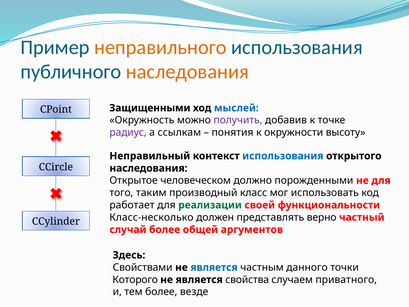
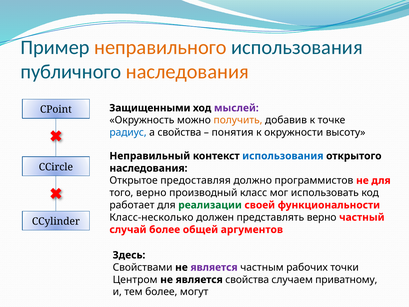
мыслей colour: blue -> purple
получить colour: purple -> orange
радиус colour: purple -> blue
а ссылкам: ссылкам -> свойства
человеческом: человеческом -> предоставляя
порожденными: порожденными -> программистов
того таким: таким -> верно
является at (214, 267) colour: blue -> purple
данного: данного -> рабочих
Которого: Которого -> Центром
приватного: приватного -> приватному
везде: везде -> могут
